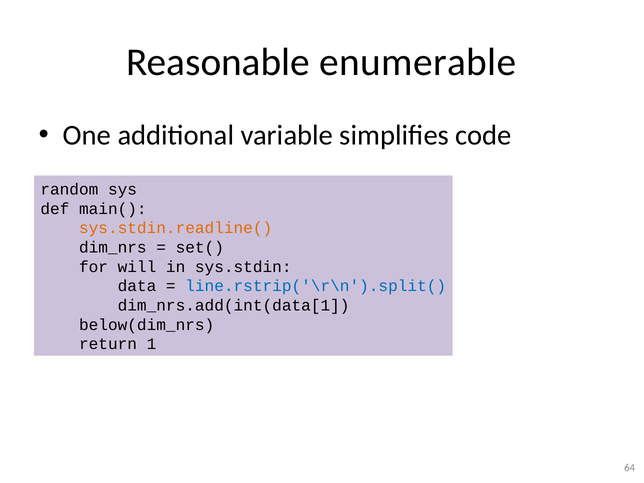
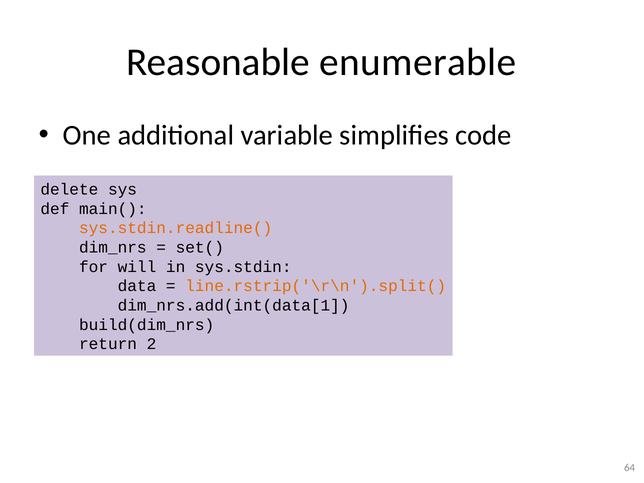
random: random -> delete
line.rstrip('\r\n').split( colour: blue -> orange
below(dim_nrs: below(dim_nrs -> build(dim_nrs
1: 1 -> 2
